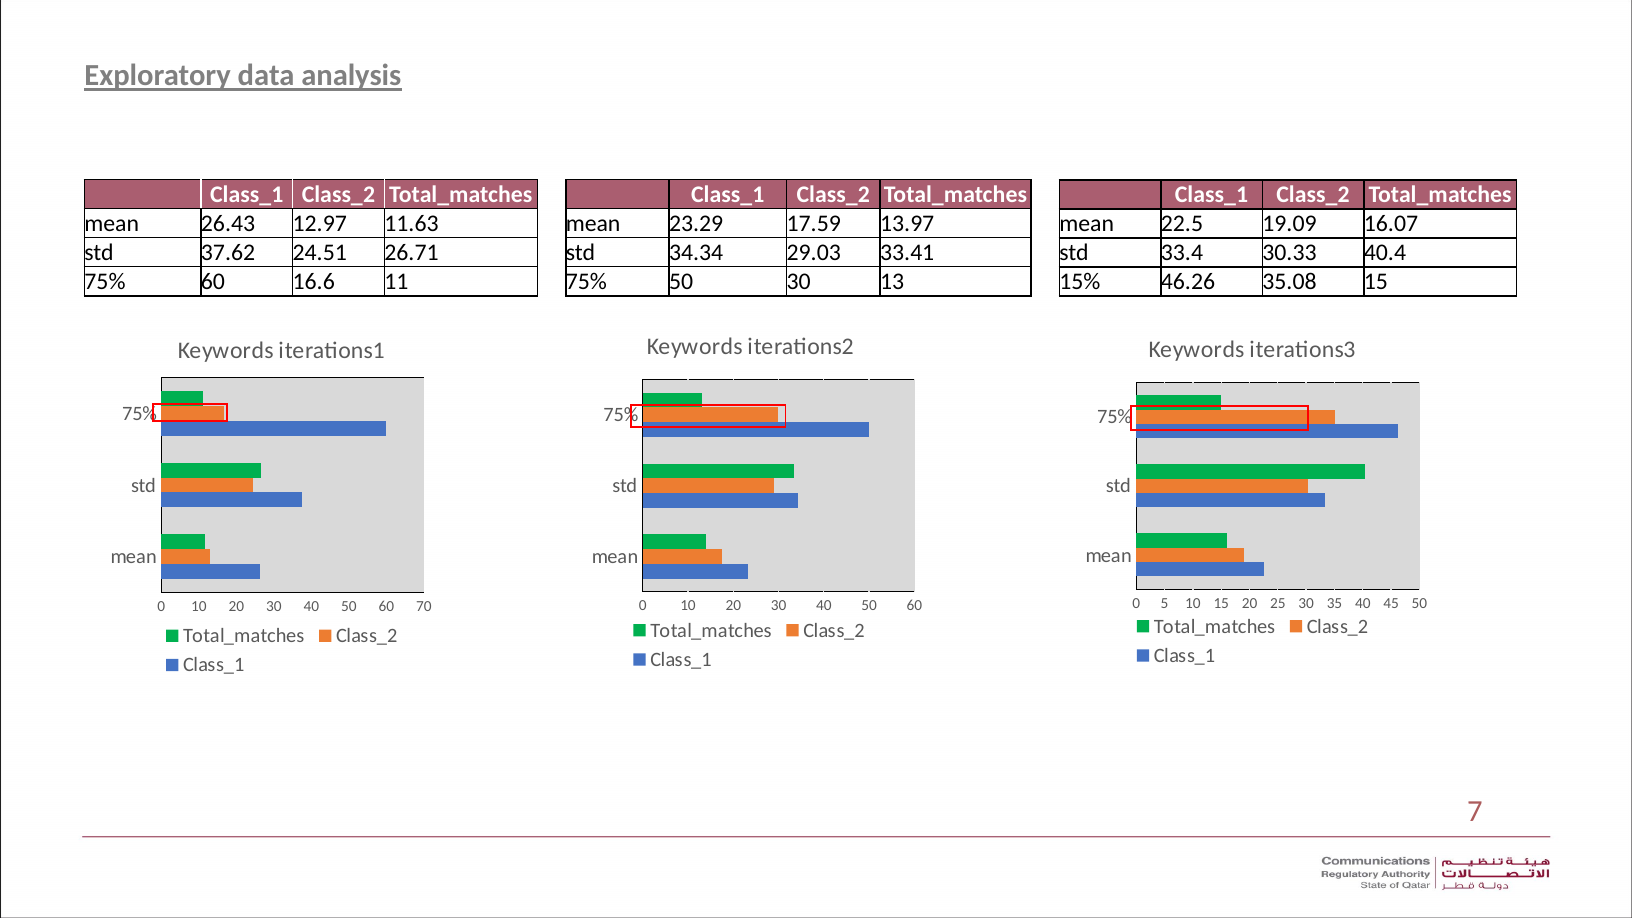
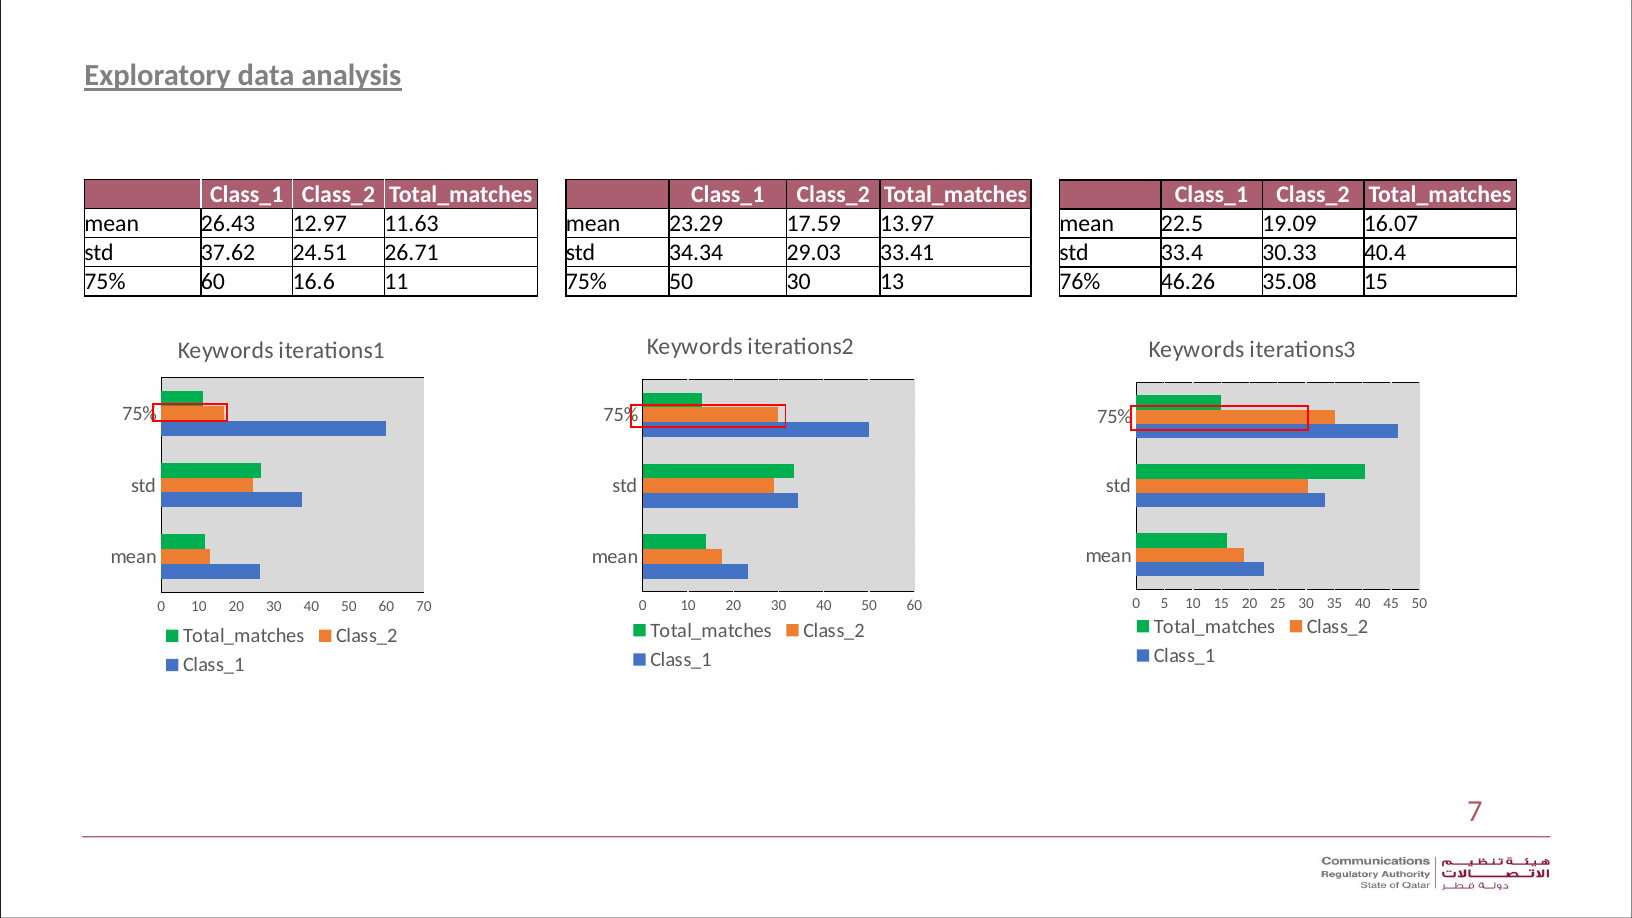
15%: 15% -> 76%
